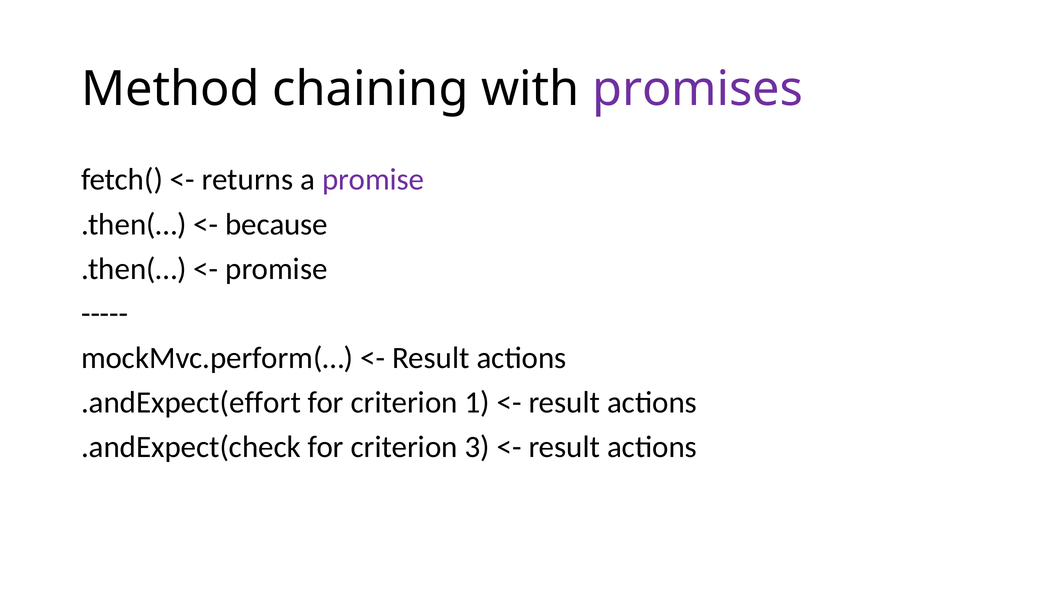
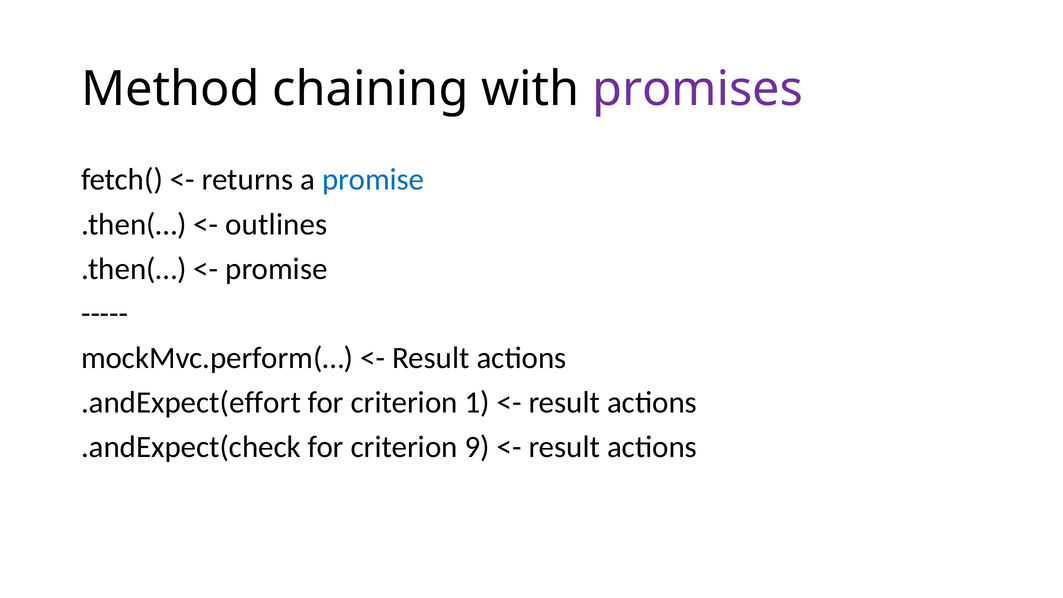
promise at (373, 180) colour: purple -> blue
because: because -> outlines
3: 3 -> 9
